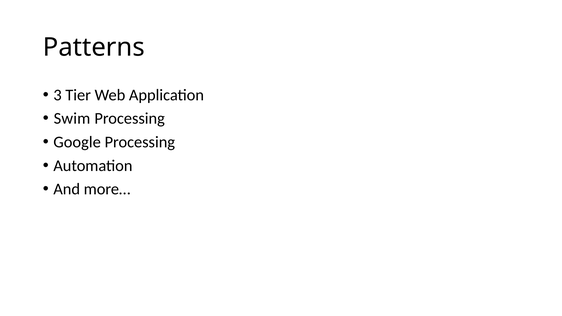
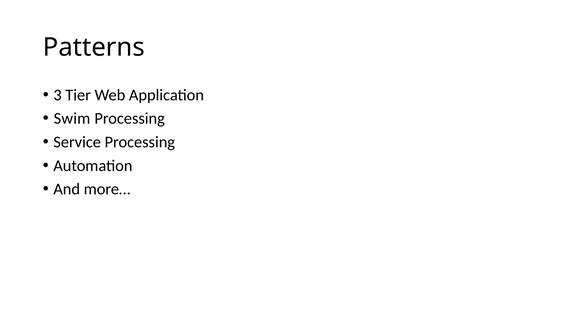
Google: Google -> Service
